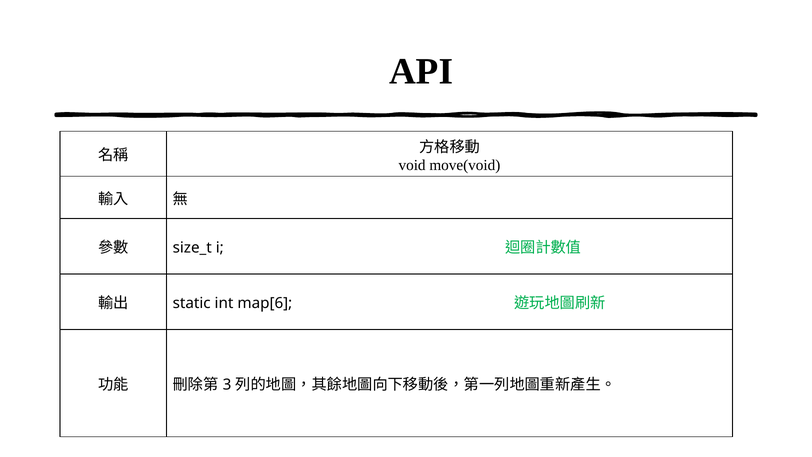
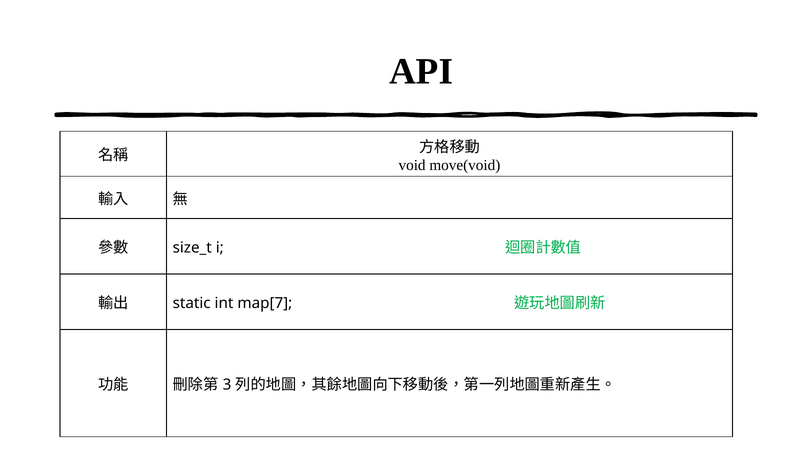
map[6: map[6 -> map[7
